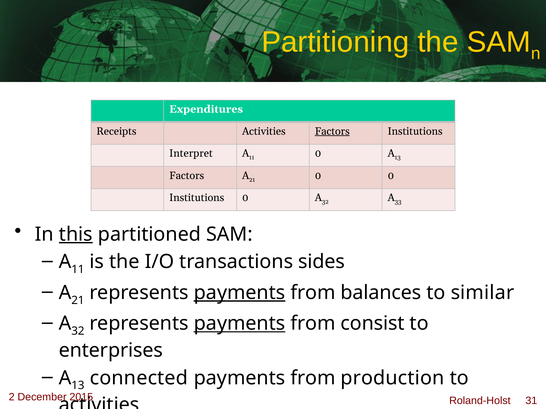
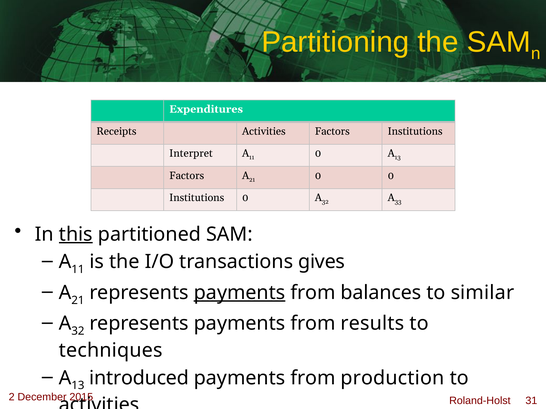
Factors at (332, 131) underline: present -> none
sides: sides -> gives
payments at (240, 324) underline: present -> none
consist: consist -> results
enterprises: enterprises -> techniques
connected: connected -> introduced
